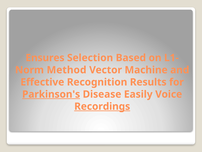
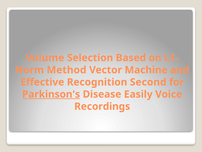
Ensures: Ensures -> Volume
Results: Results -> Second
Recordings underline: present -> none
